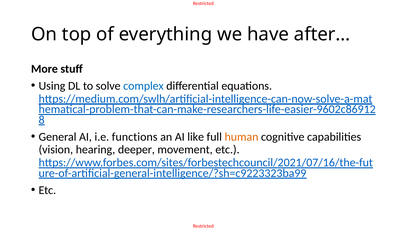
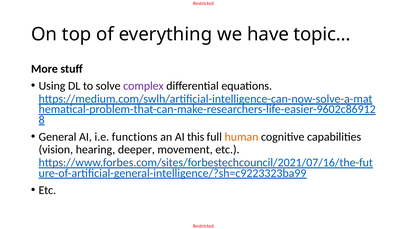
after…: after… -> topic…
complex colour: blue -> purple
like: like -> this
